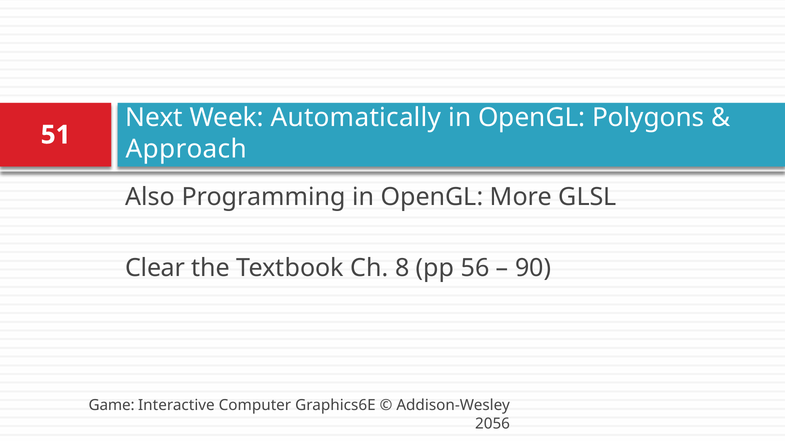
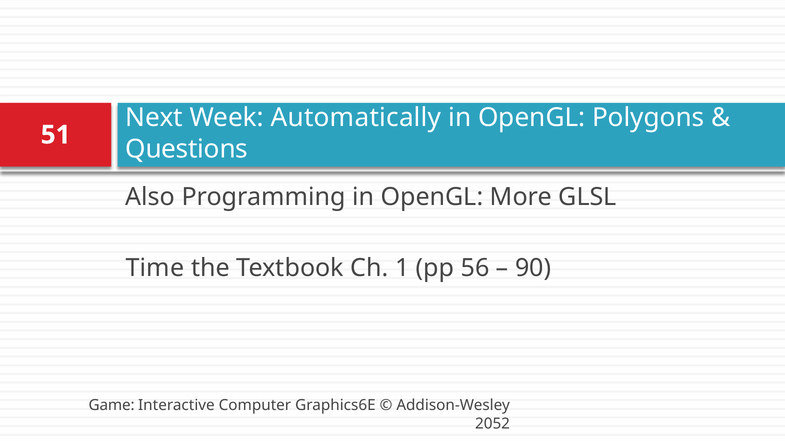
Approach: Approach -> Questions
Clear: Clear -> Time
8: 8 -> 1
2056: 2056 -> 2052
